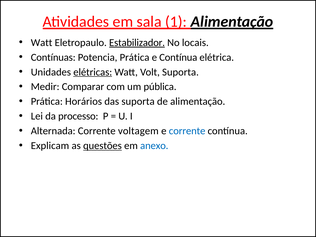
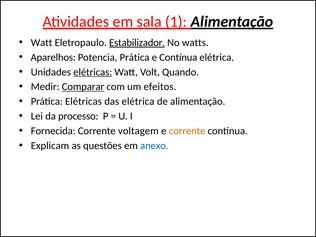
locais: locais -> watts
Contínuas: Contínuas -> Aparelhos
Volt Suporta: Suporta -> Quando
Comparar underline: none -> present
pública: pública -> efeitos
Prática Horários: Horários -> Elétricas
das suporta: suporta -> elétrica
Alternada: Alternada -> Fornecida
corrente at (187, 131) colour: blue -> orange
questões underline: present -> none
